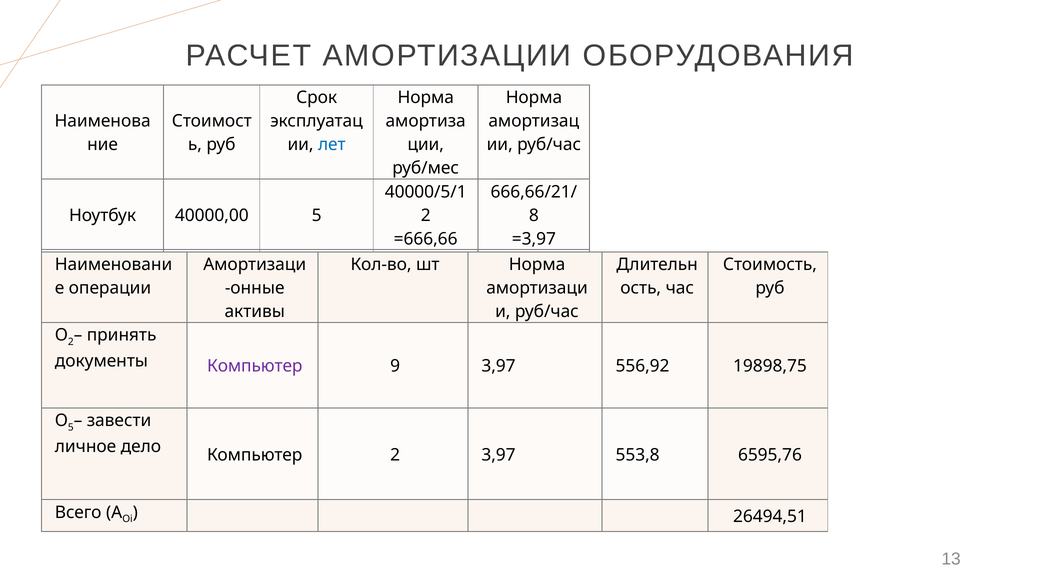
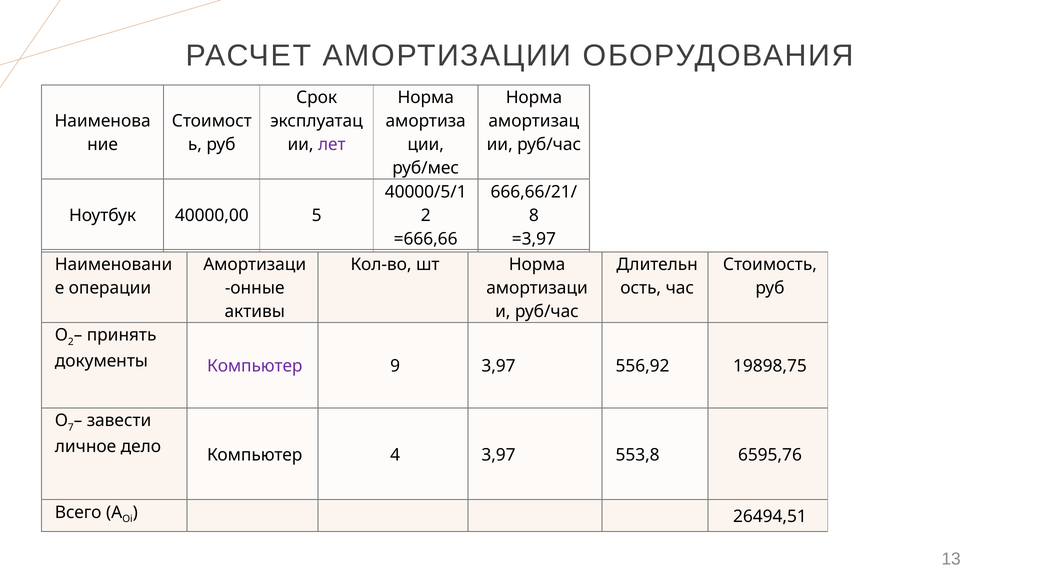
лет colour: blue -> purple
5 at (71, 427): 5 -> 7
Компьютер 2: 2 -> 4
